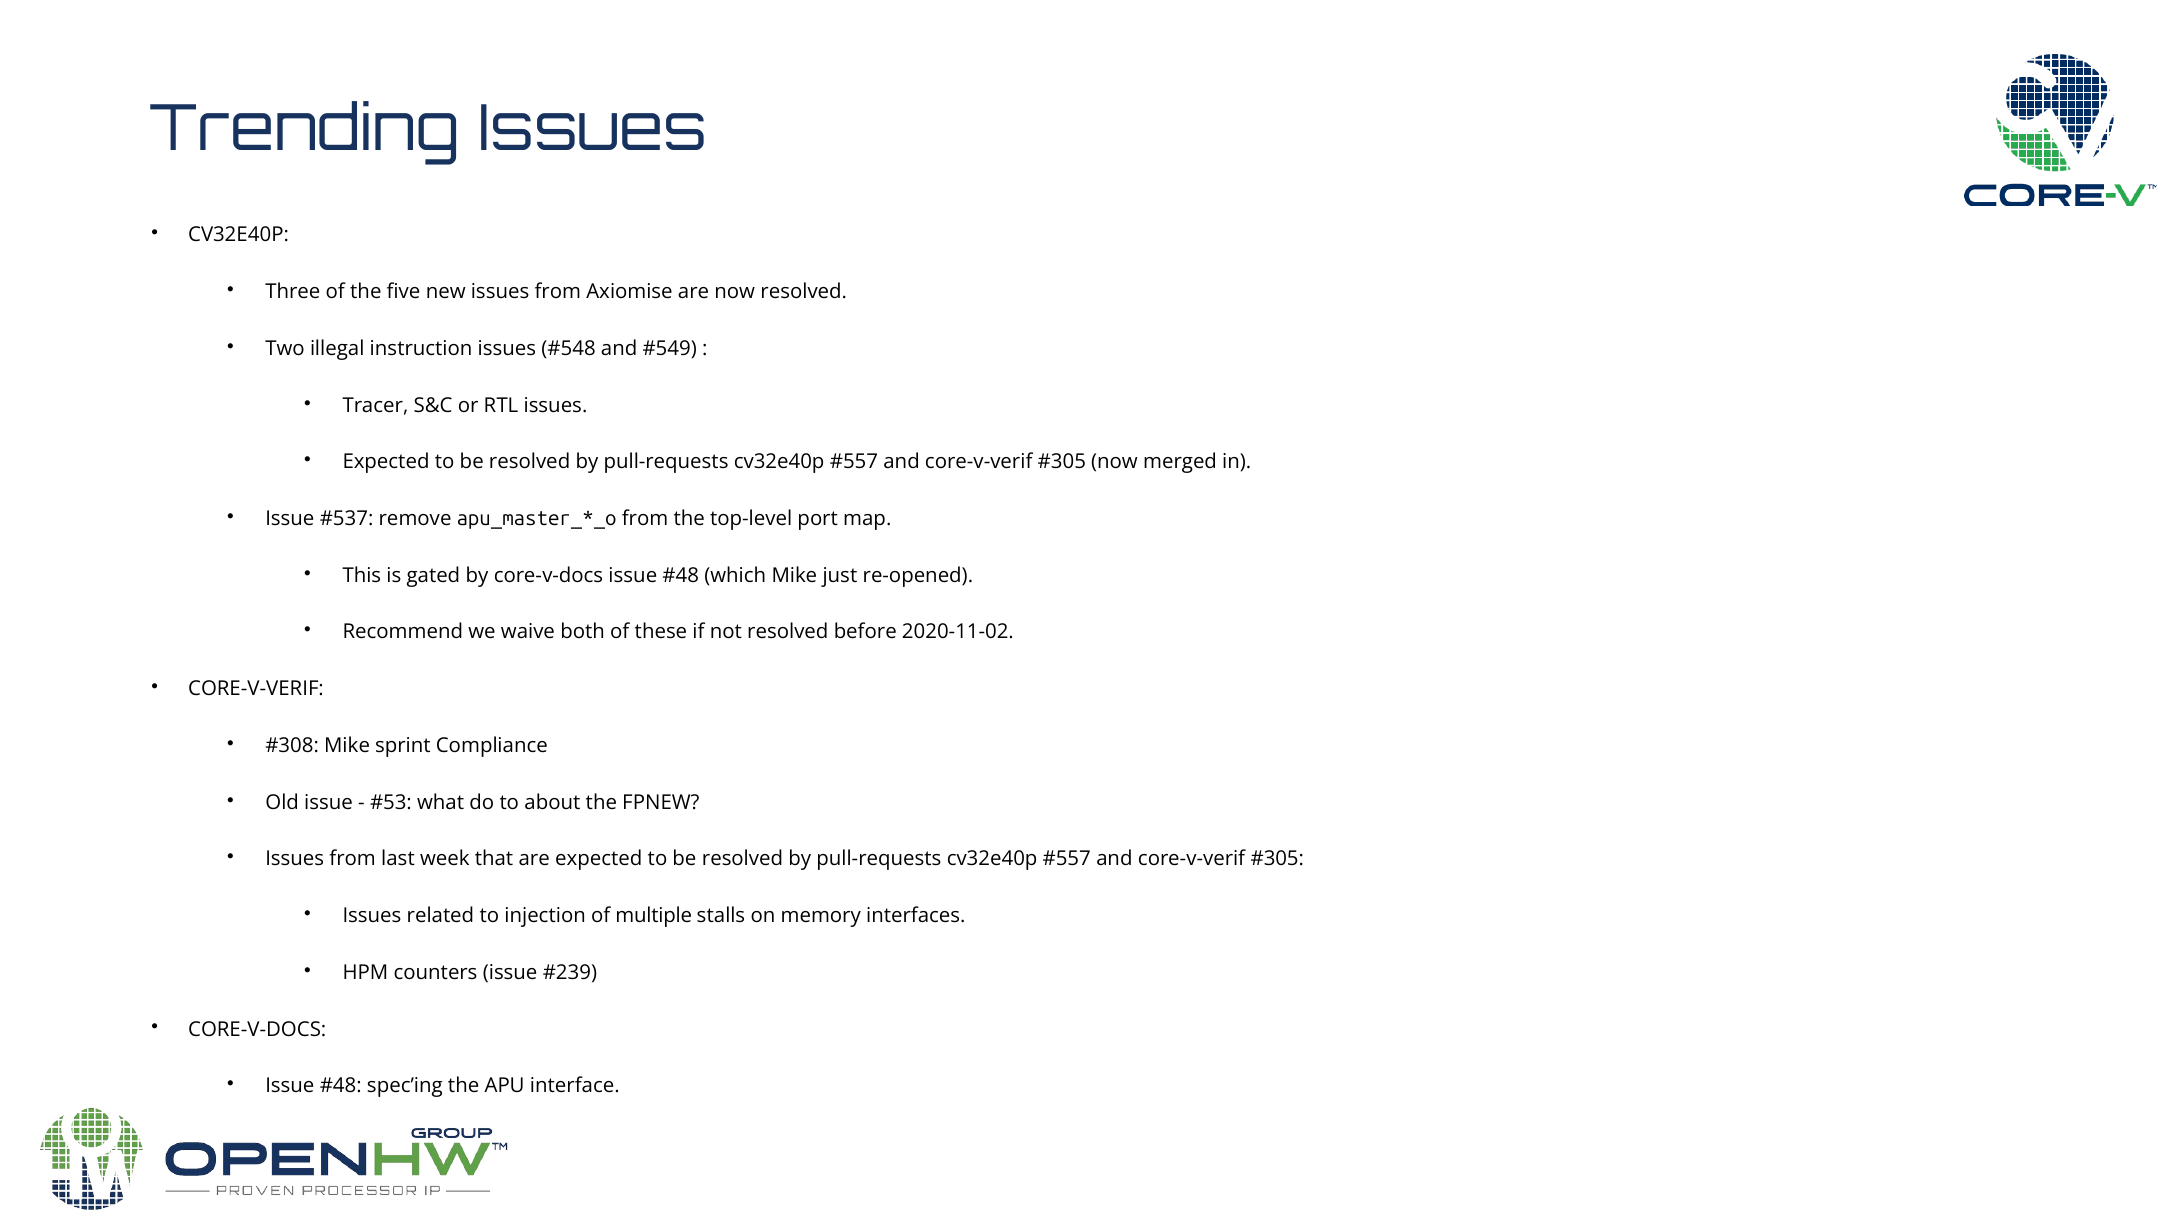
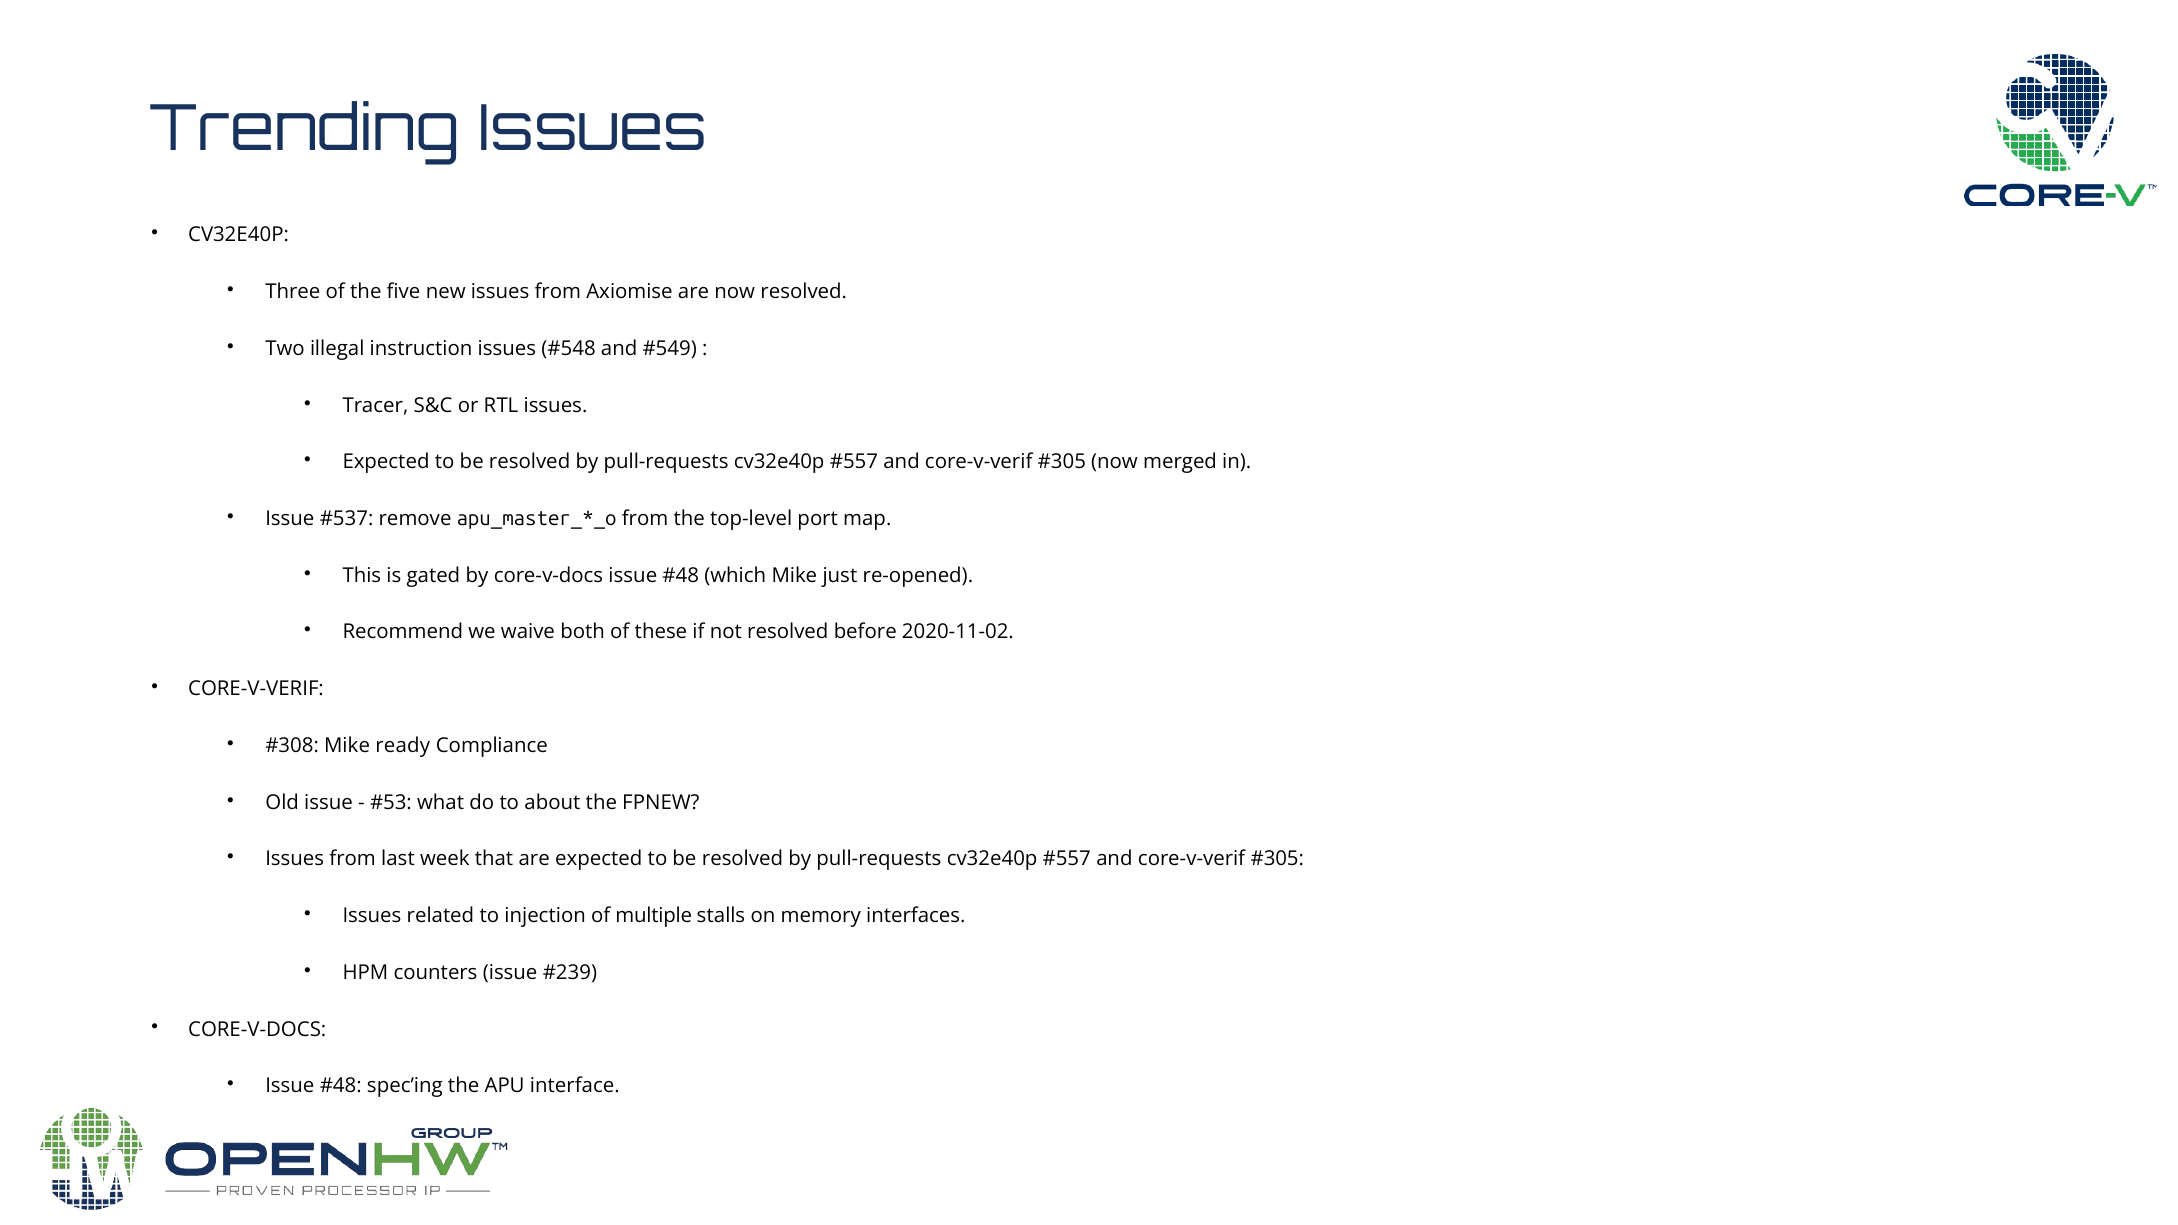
sprint: sprint -> ready
